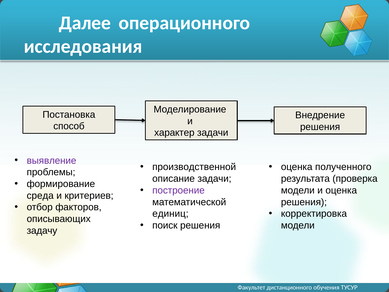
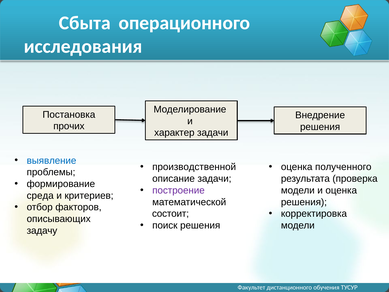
Далее: Далее -> Сбыта
способ: способ -> прочих
выявление colour: purple -> blue
единиц: единиц -> состоит
